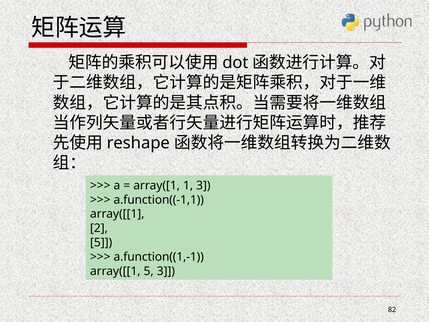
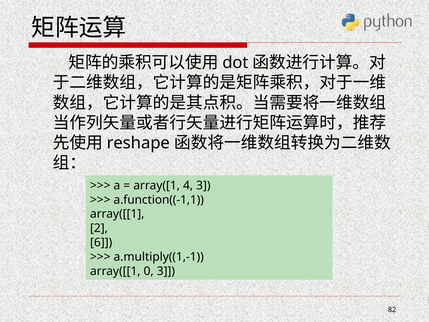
1: 1 -> 4
5 at (101, 243): 5 -> 6
a.function((1,-1: a.function((1,-1 -> a.multiply((1,-1
array([[1 5: 5 -> 0
